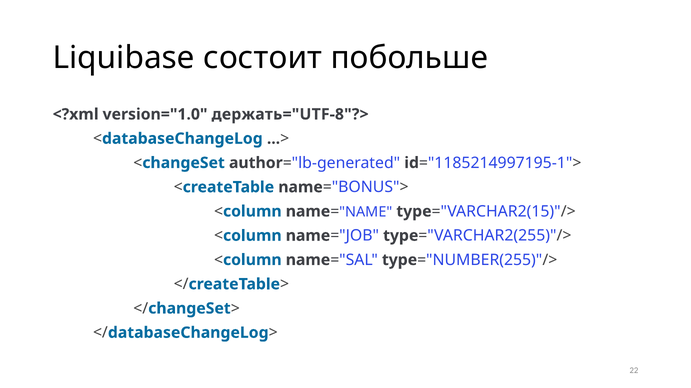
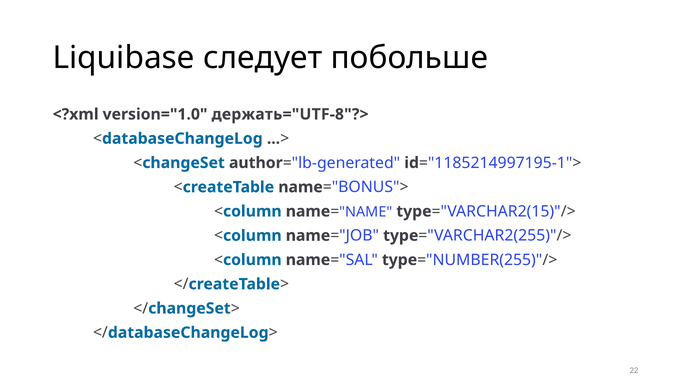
состоит: состоит -> следует
